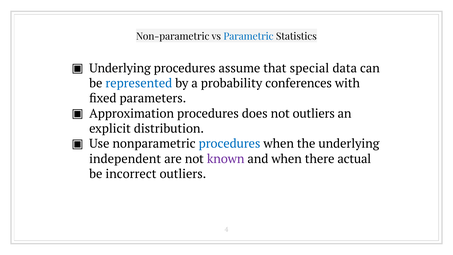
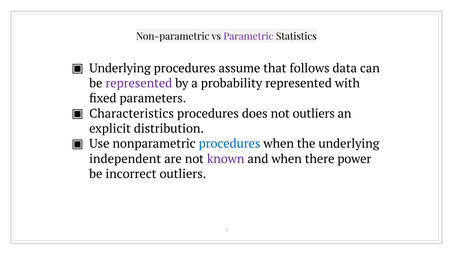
Parametric colour: blue -> purple
special: special -> follows
represented at (139, 83) colour: blue -> purple
probability conferences: conferences -> represented
Approximation: Approximation -> Characteristics
actual: actual -> power
